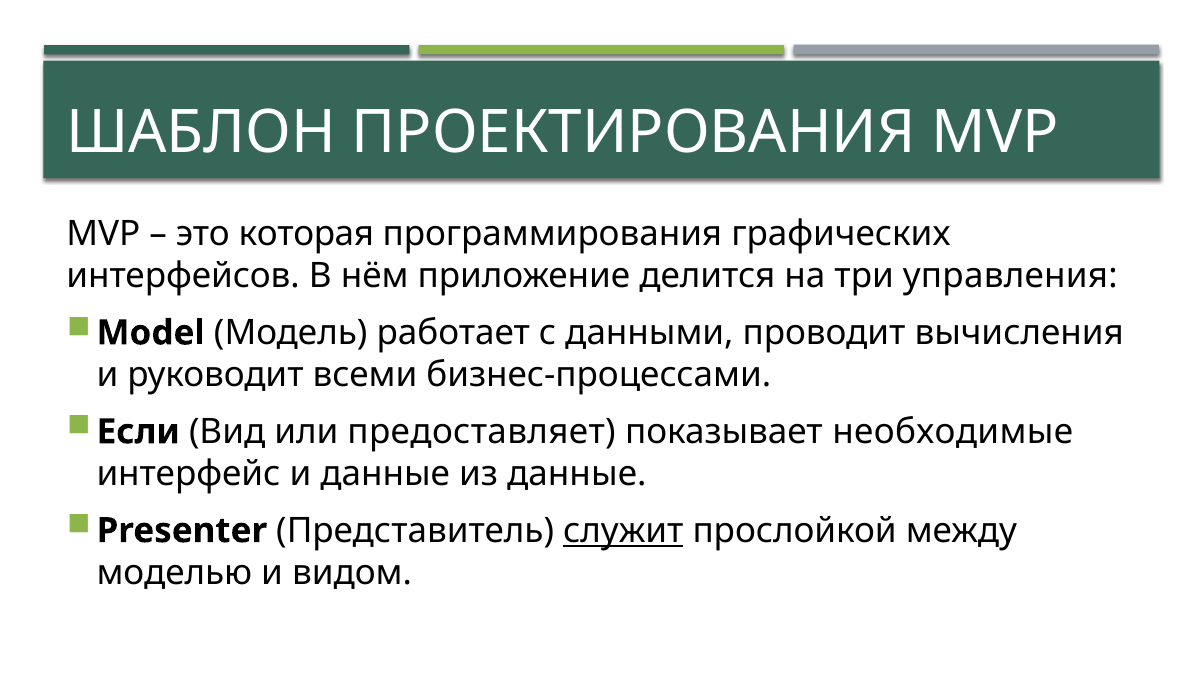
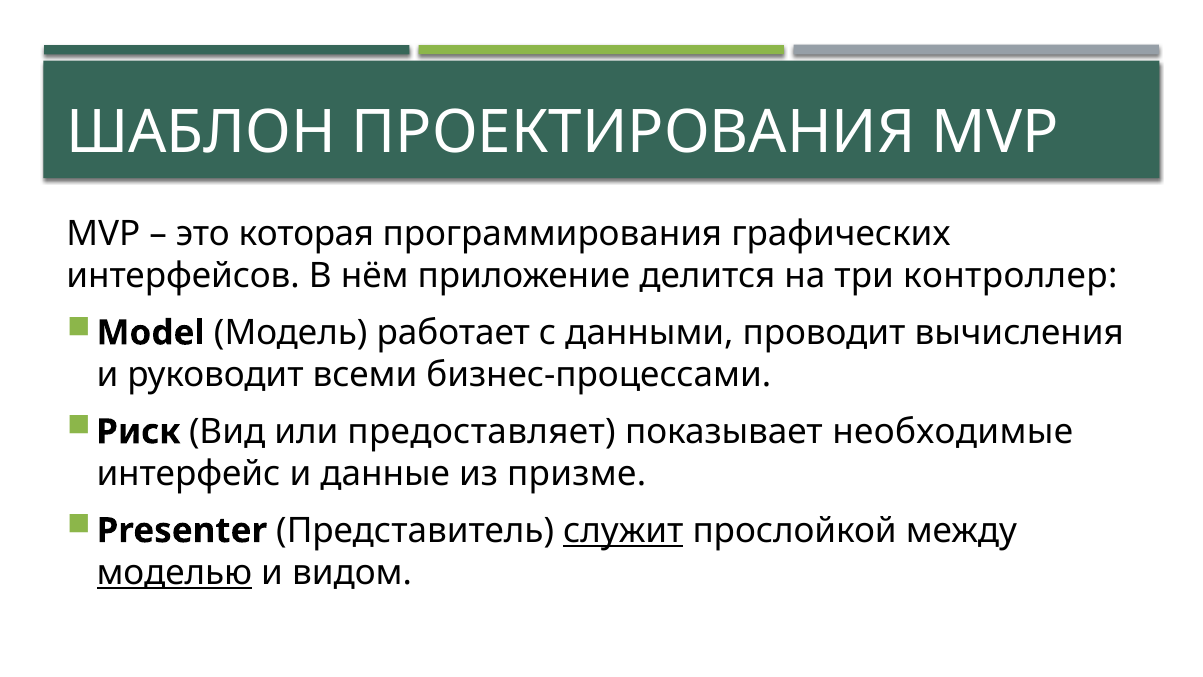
управления: управления -> контроллер
Если: Если -> Риск
из данные: данные -> призме
моделью underline: none -> present
